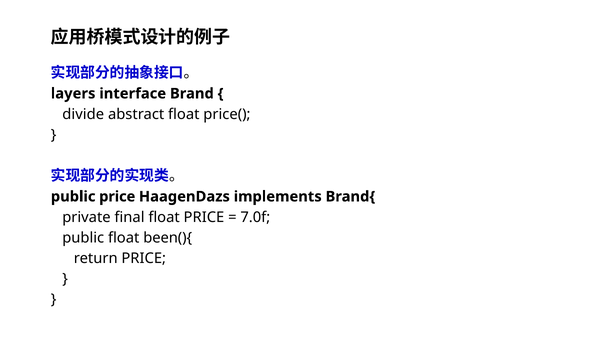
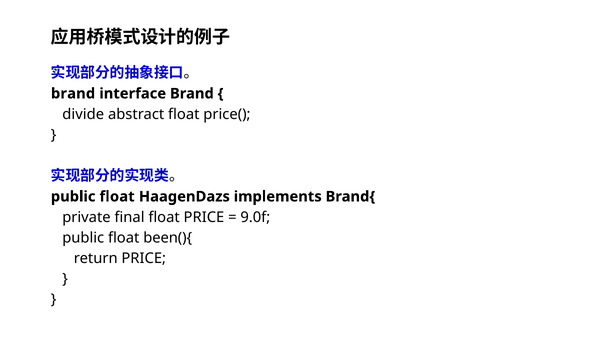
layers at (73, 93): layers -> brand
price at (117, 196): price -> float
7.0f: 7.0f -> 9.0f
